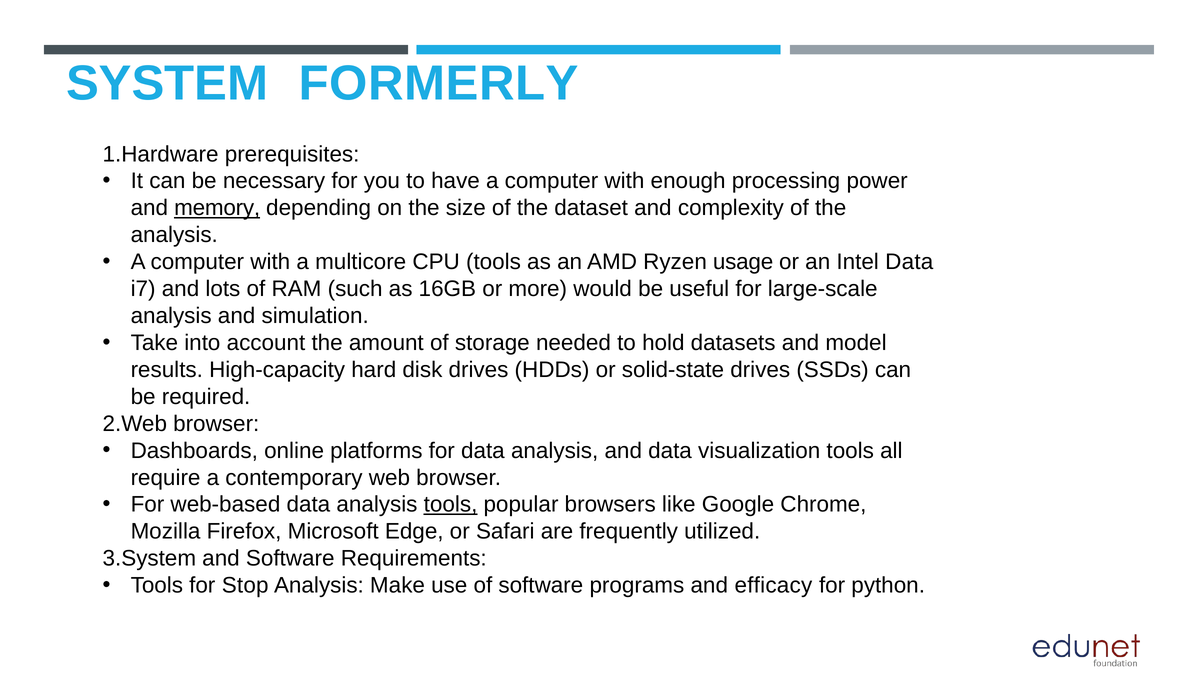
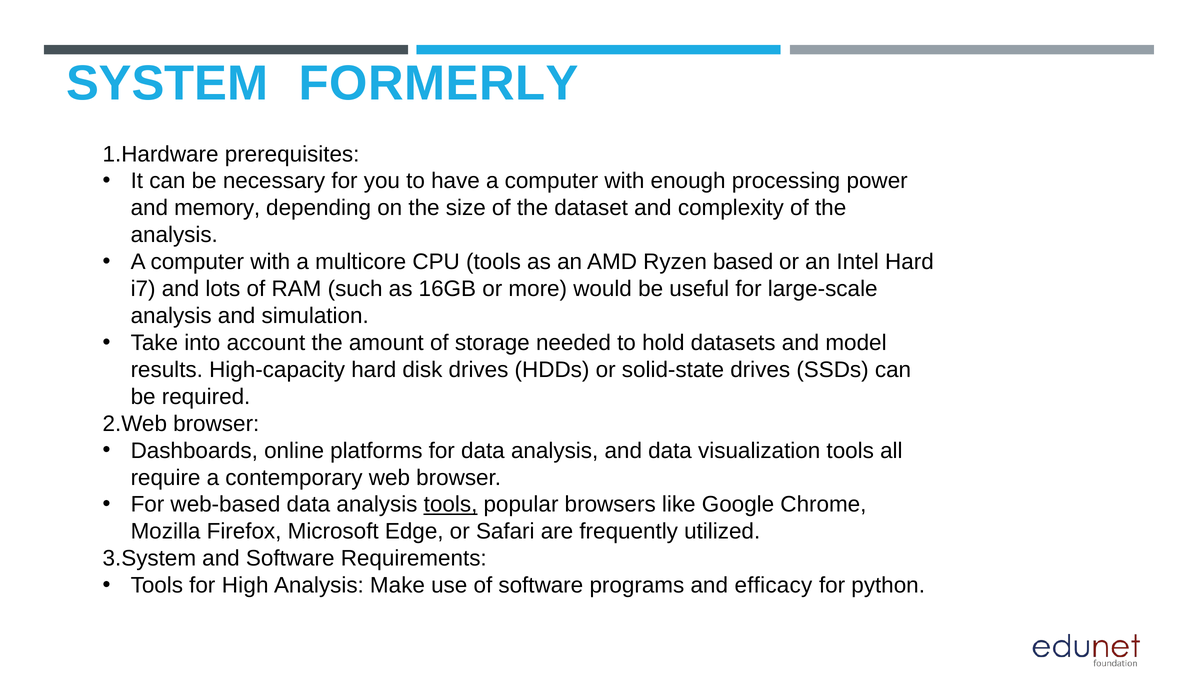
memory underline: present -> none
usage: usage -> based
Intel Data: Data -> Hard
Stop: Stop -> High
